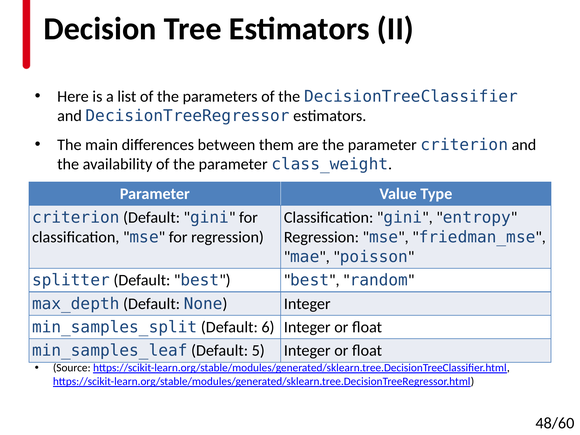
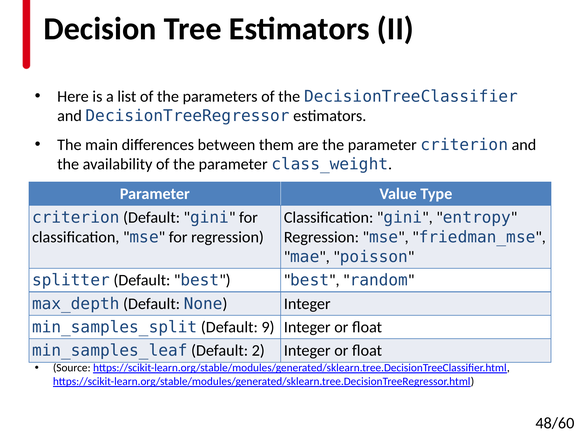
6: 6 -> 9
5: 5 -> 2
